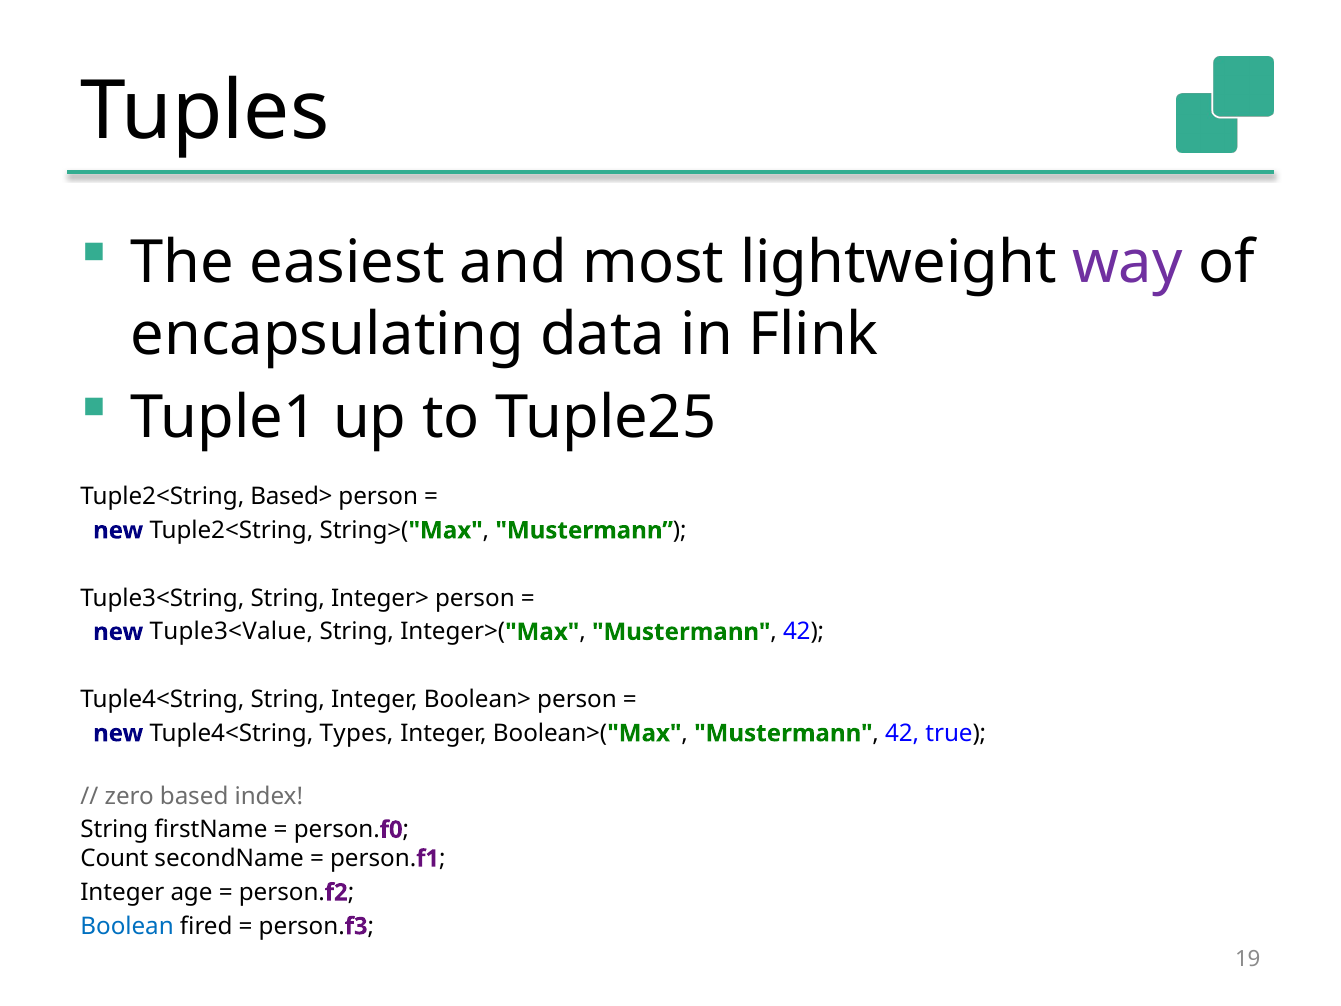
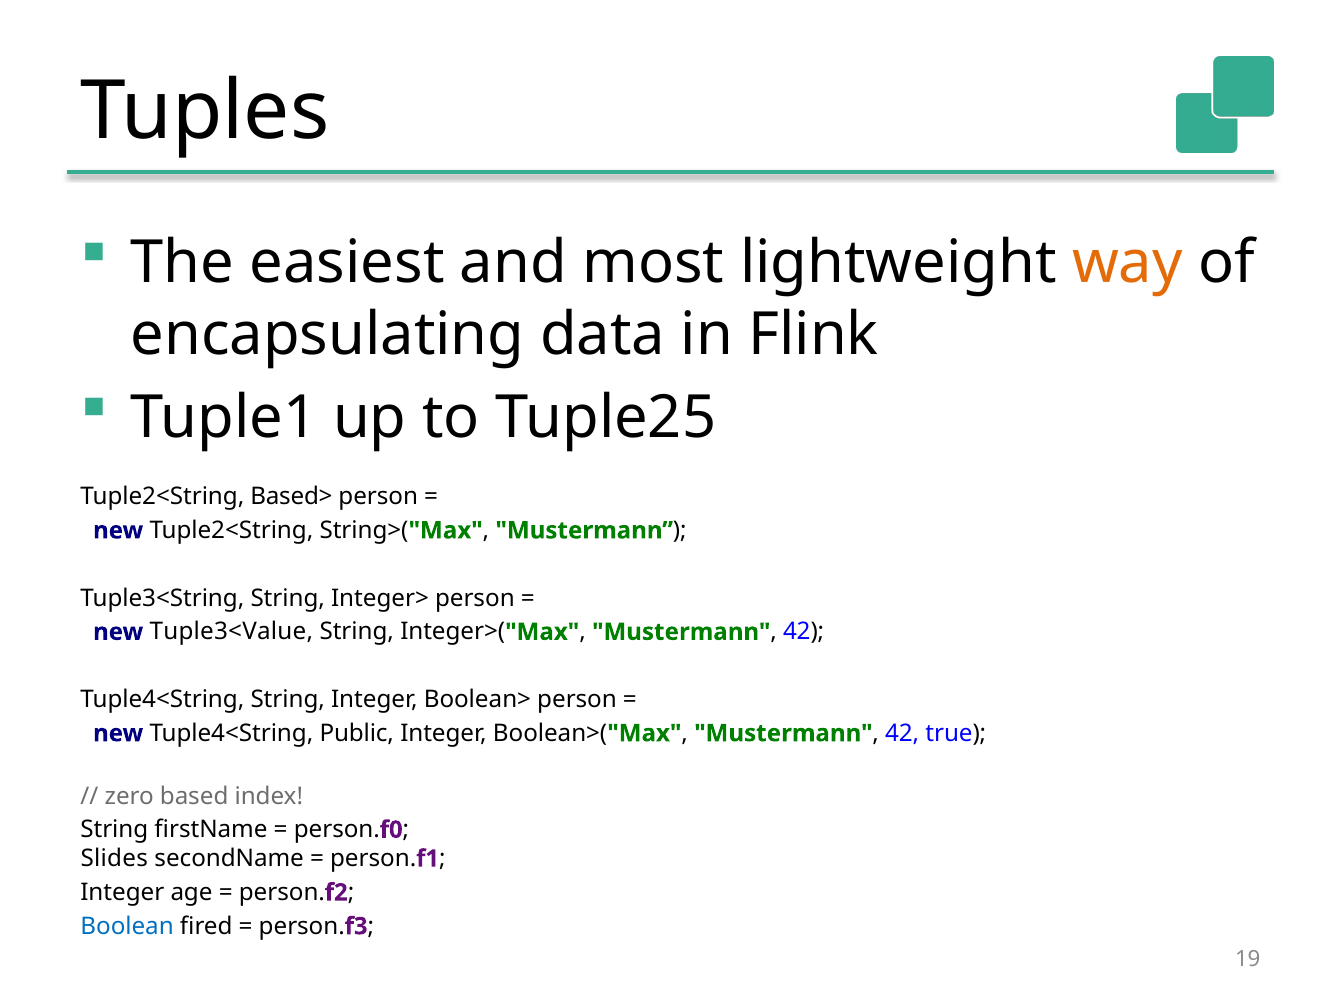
way colour: purple -> orange
Types: Types -> Public
Count: Count -> Slides
